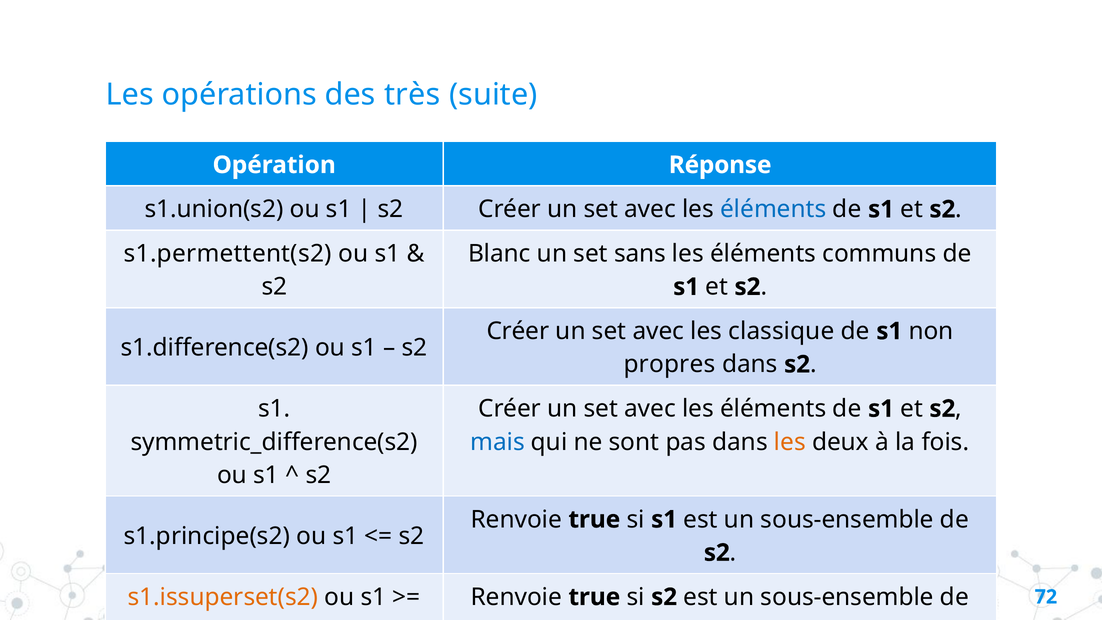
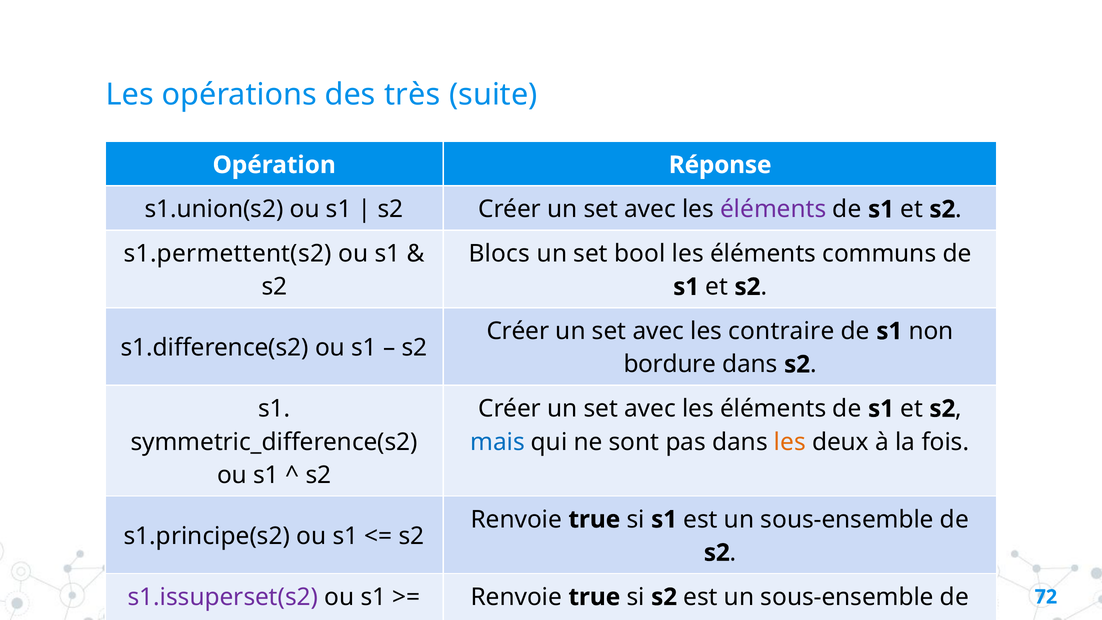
éléments at (773, 209) colour: blue -> purple
Blanc: Blanc -> Blocs
sans: sans -> bool
classique: classique -> contraire
propres: propres -> bordure
s1.issuperset(s2 colour: orange -> purple
